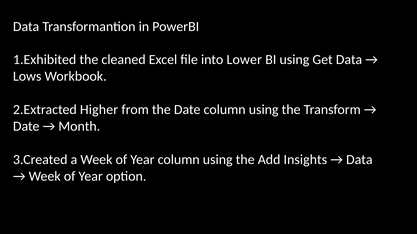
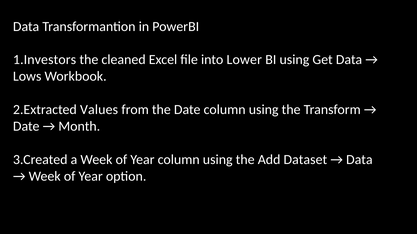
1.Exhibited: 1.Exhibited -> 1.Investors
Higher: Higher -> Values
Insights: Insights -> Dataset
